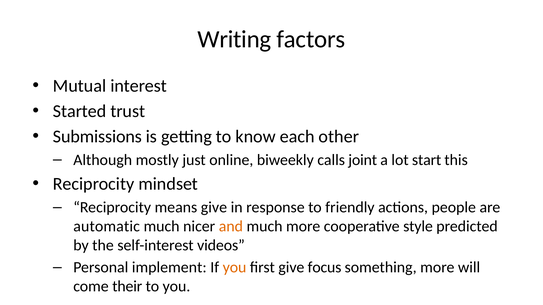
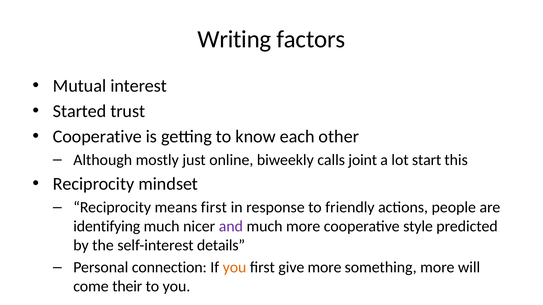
Submissions at (97, 137): Submissions -> Cooperative
means give: give -> first
automatic: automatic -> identifying
and colour: orange -> purple
videos: videos -> details
implement: implement -> connection
give focus: focus -> more
